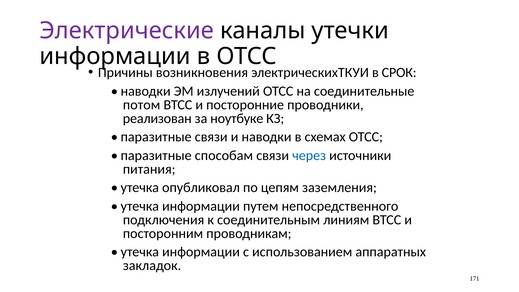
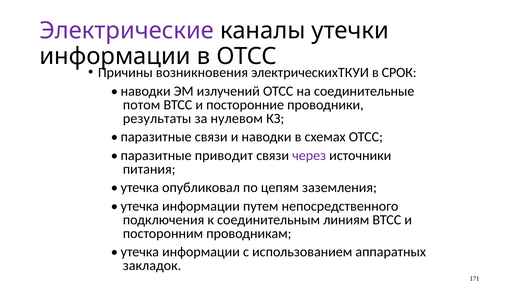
реализован: реализован -> результаты
ноутбуке: ноутбуке -> нулевом
способам: способам -> приводит
через colour: blue -> purple
